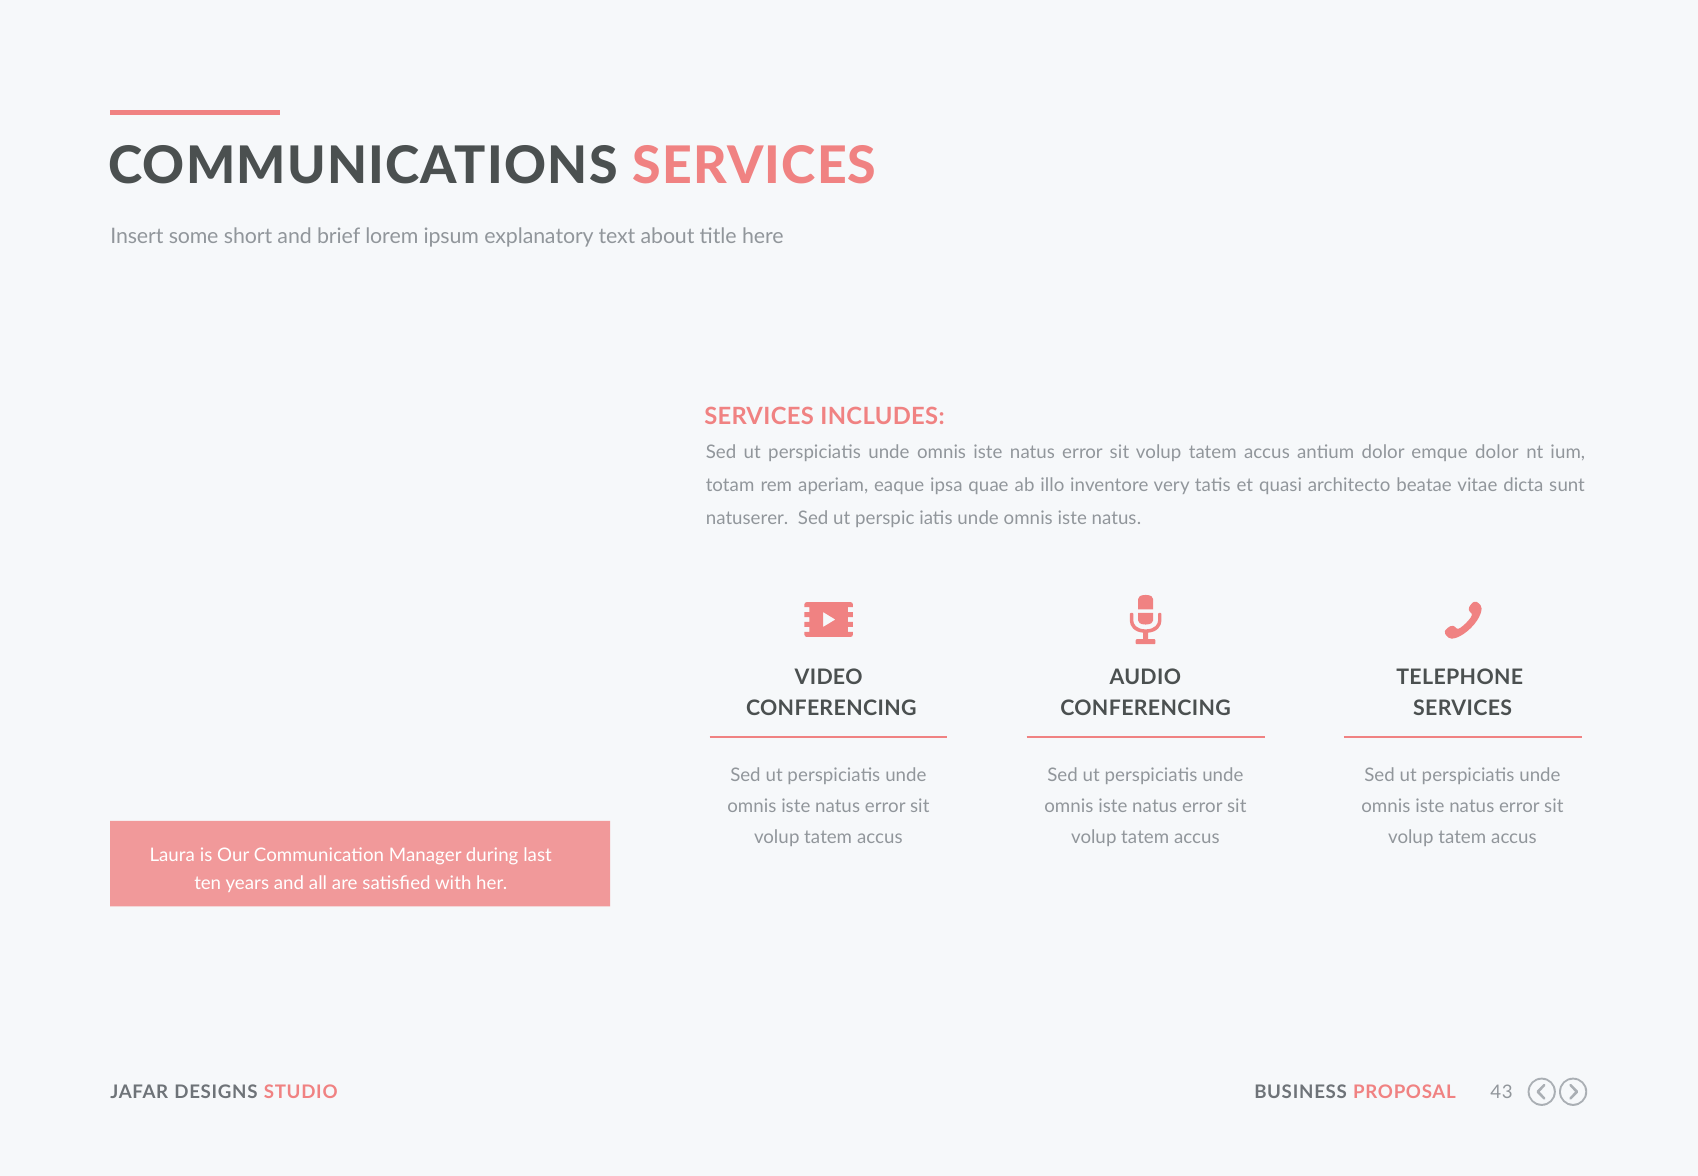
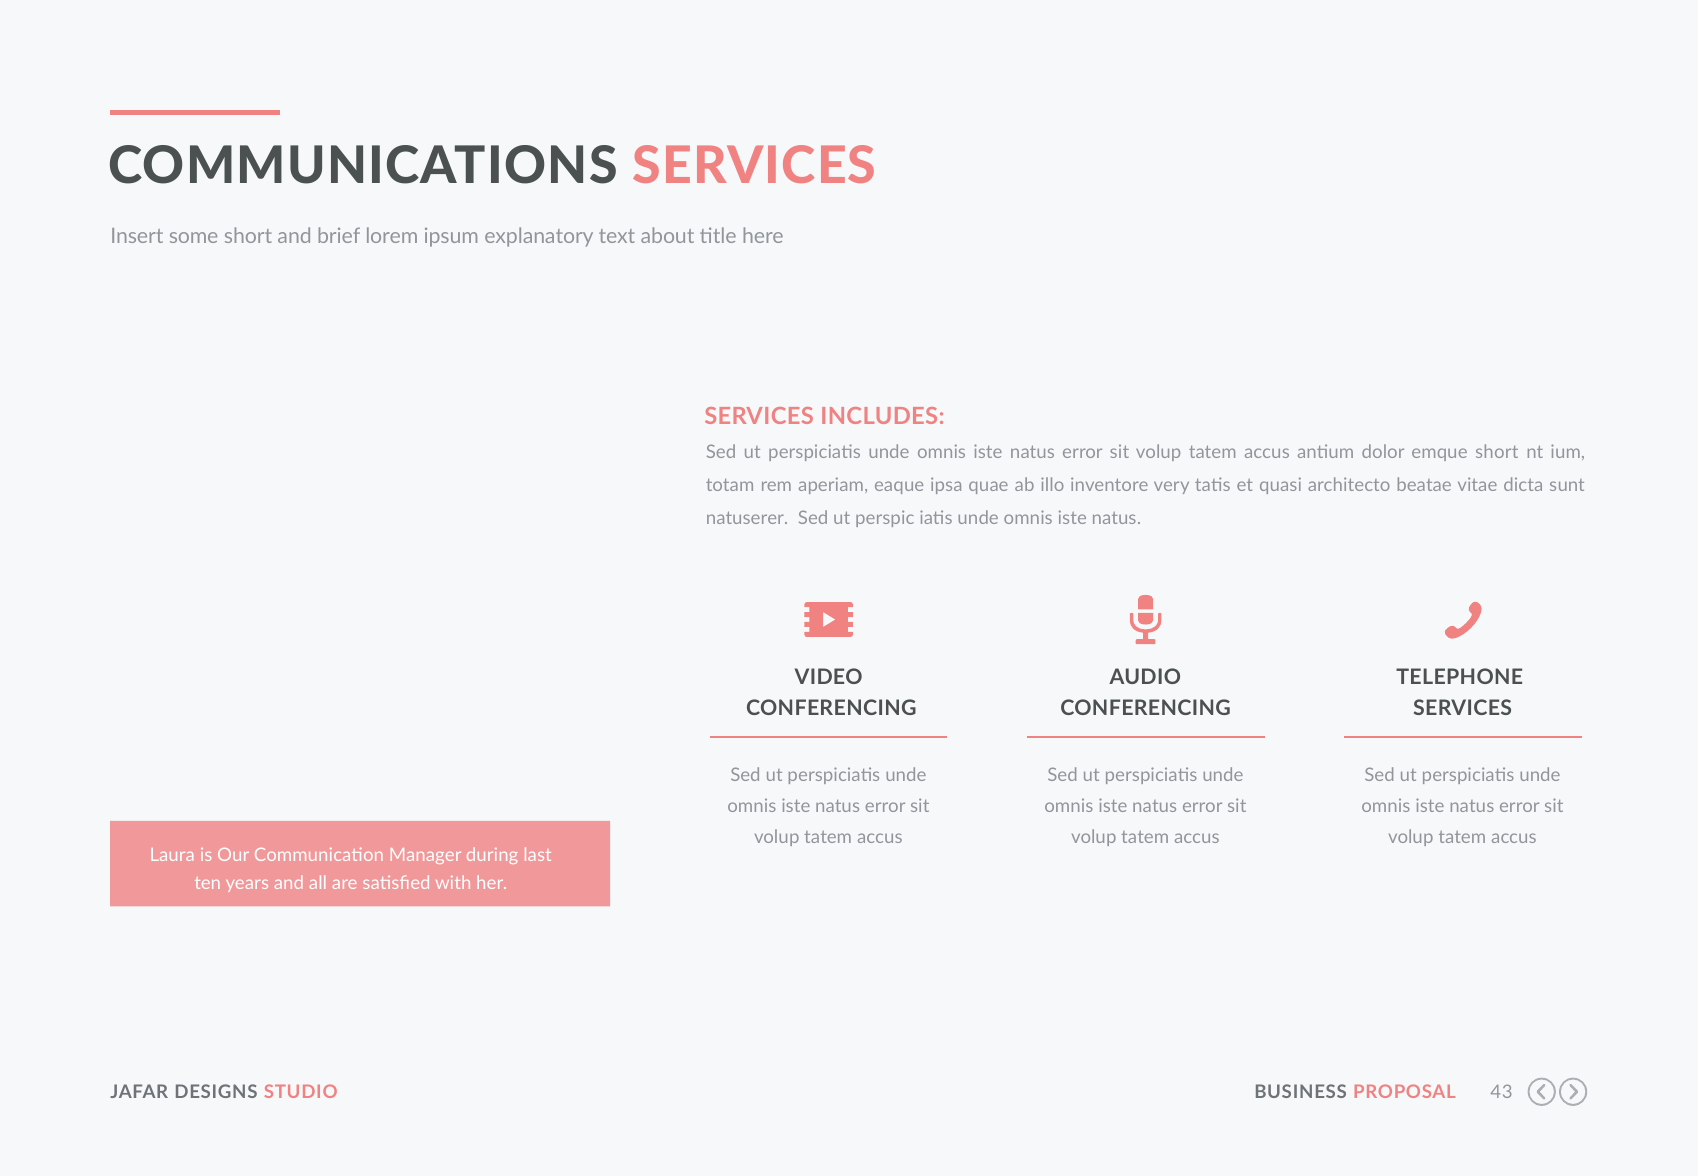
emque dolor: dolor -> short
